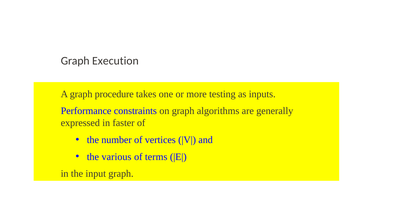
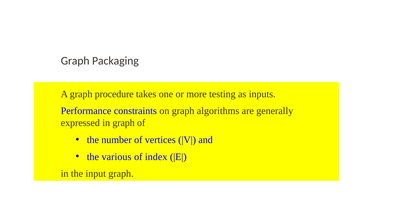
Execution: Execution -> Packaging
in faster: faster -> graph
terms: terms -> index
